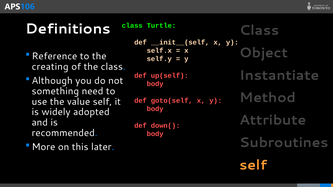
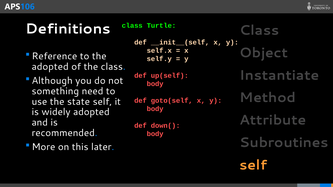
creating at (50, 67): creating -> adopted
value: value -> state
